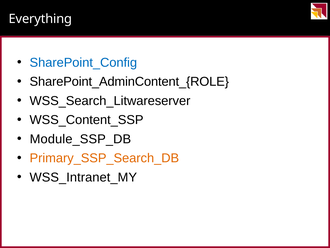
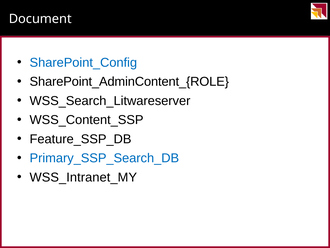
Everything: Everything -> Document
Module_SSP_DB: Module_SSP_DB -> Feature_SSP_DB
Primary_SSP_Search_DB colour: orange -> blue
